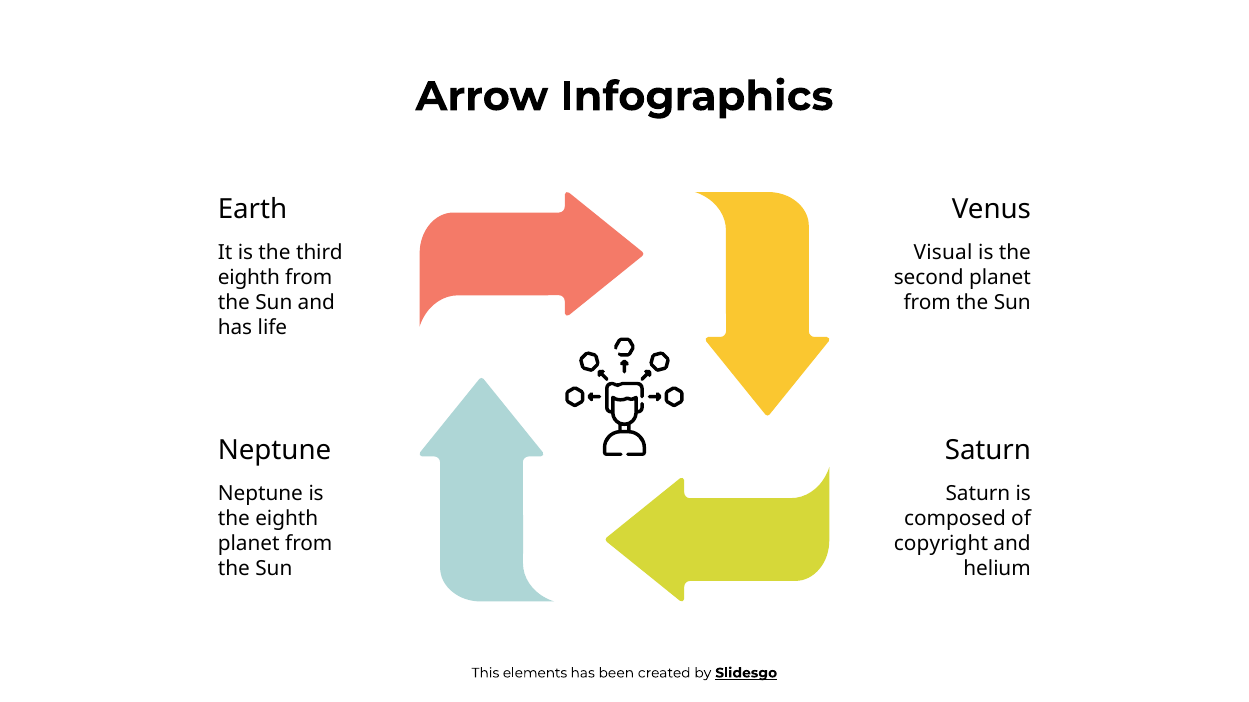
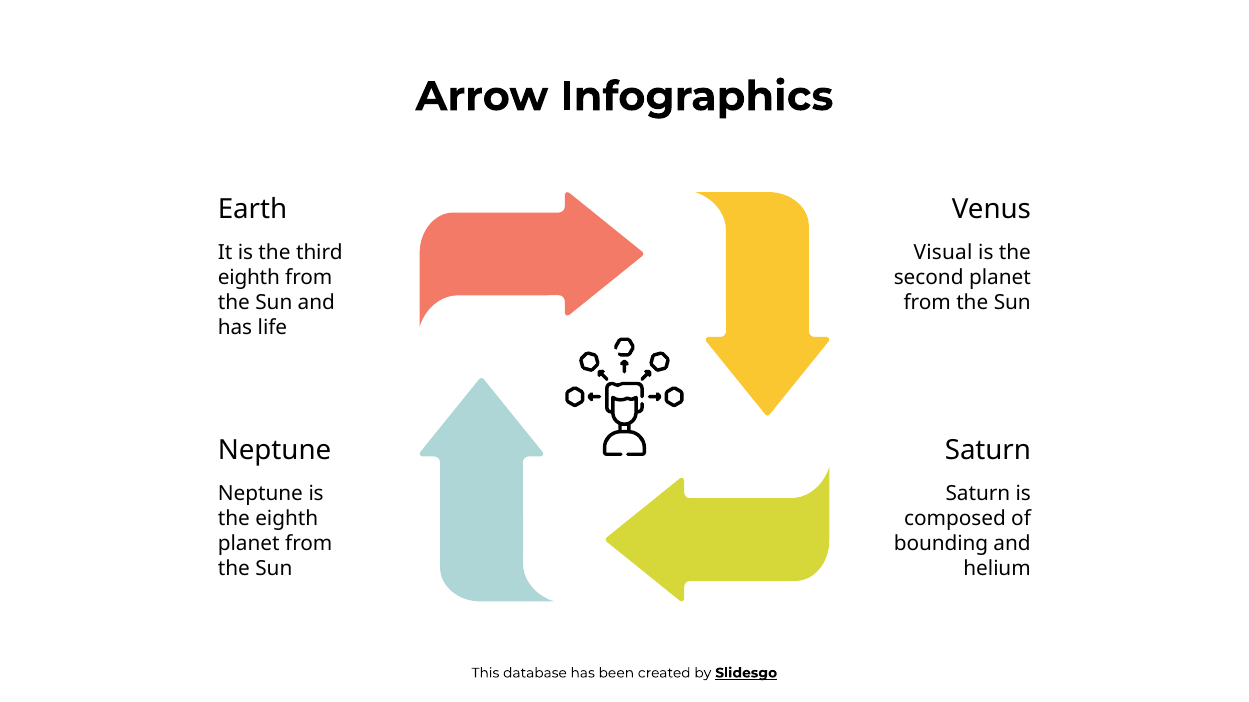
copyright: copyright -> bounding
elements: elements -> database
